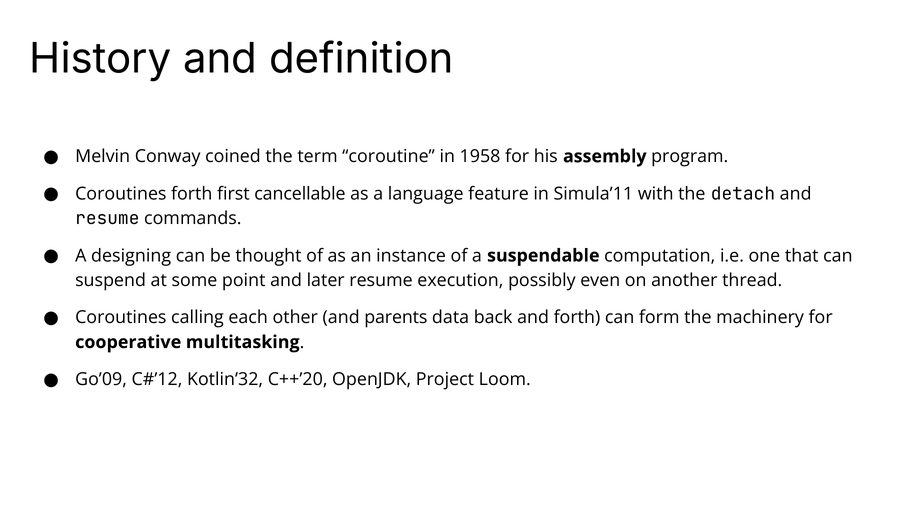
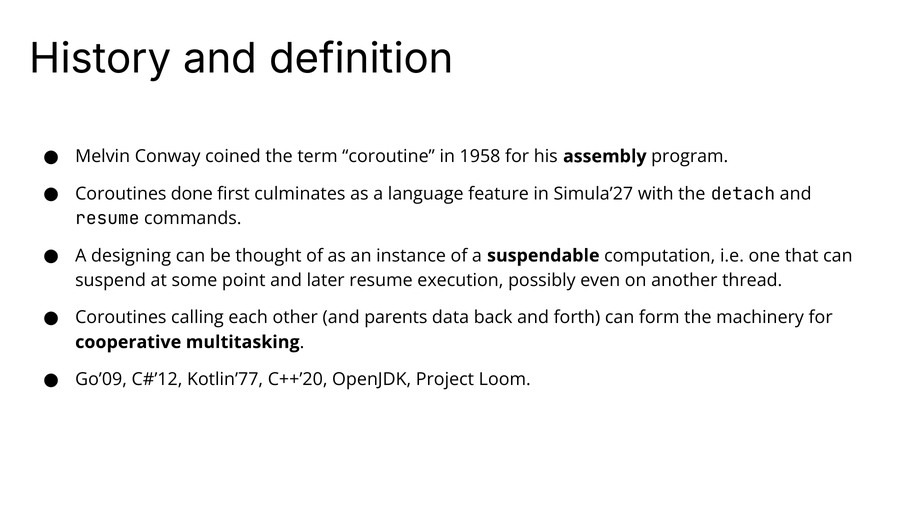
Coroutines forth: forth -> done
cancellable: cancellable -> culminates
Simula’11: Simula’11 -> Simula’27
Kotlin’32: Kotlin’32 -> Kotlin’77
